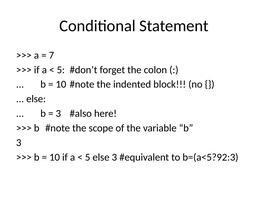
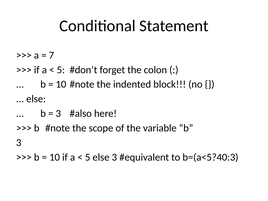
b=(a<5?92:3: b=(a<5?92:3 -> b=(a<5?40:3
